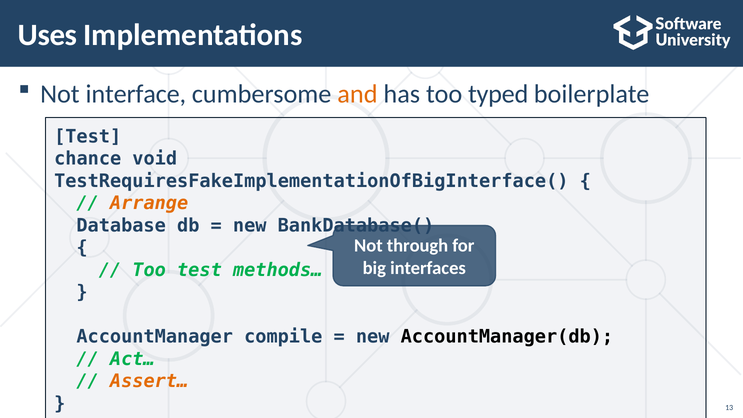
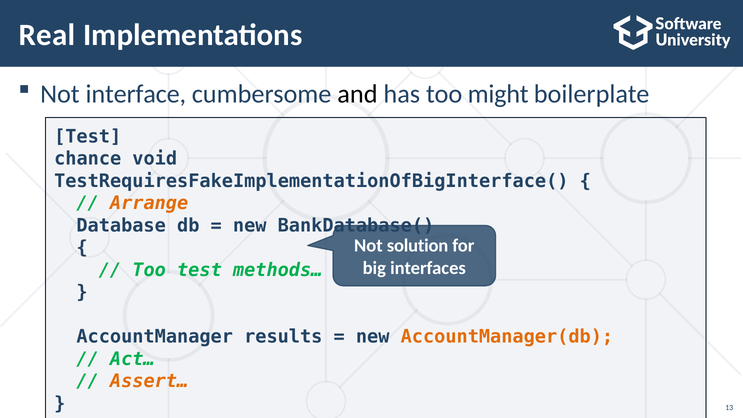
Uses: Uses -> Real
and colour: orange -> black
typed: typed -> might
through: through -> solution
compile: compile -> results
AccountManager(db colour: black -> orange
